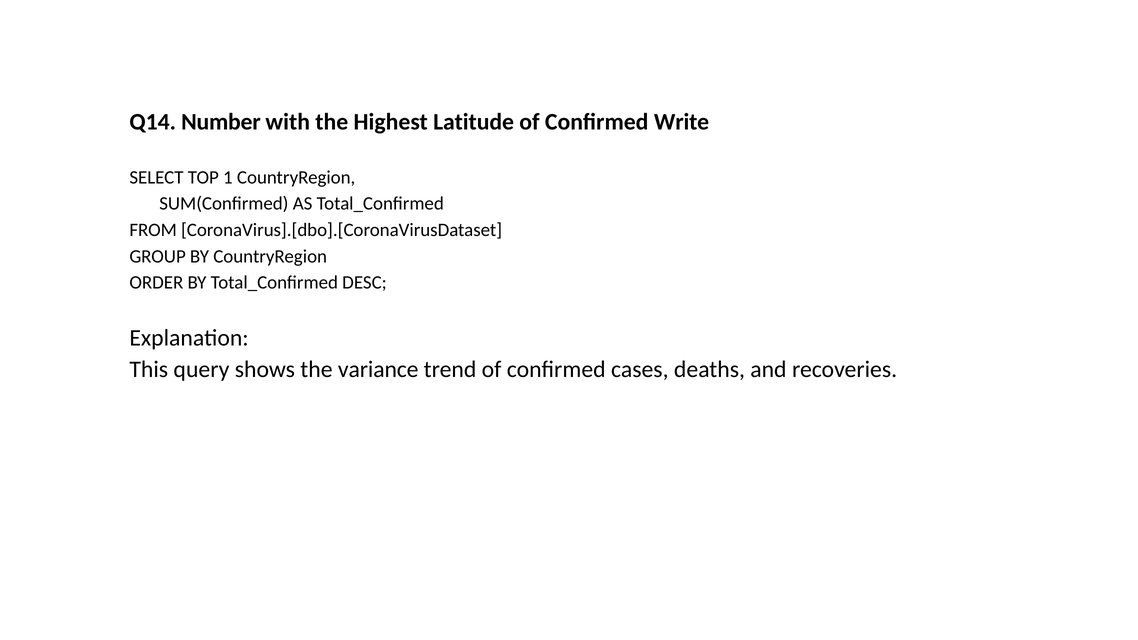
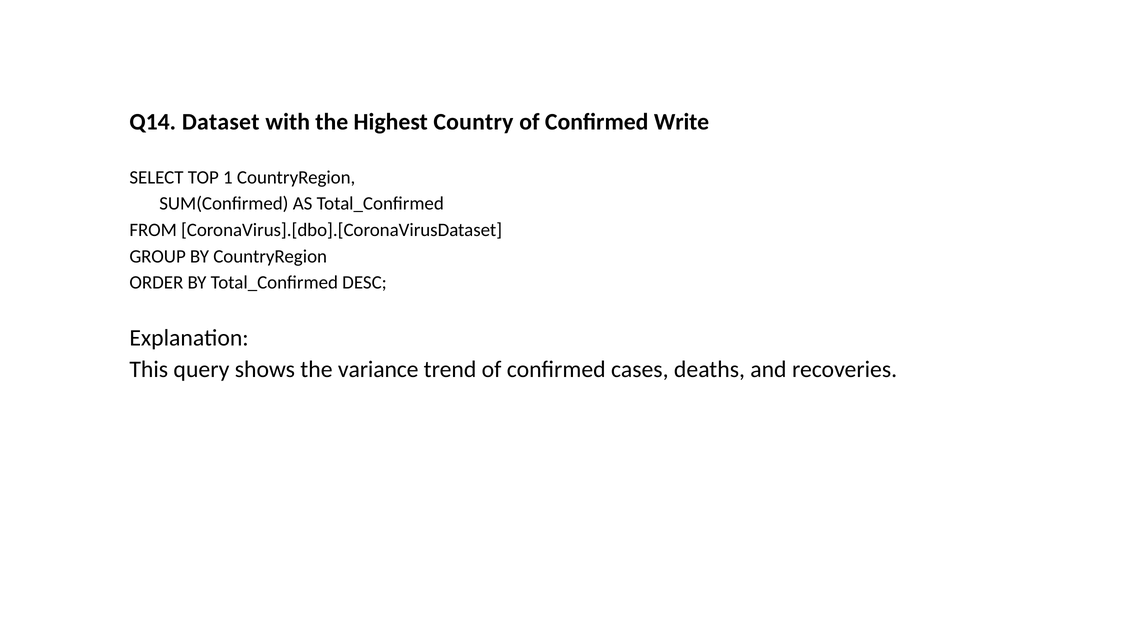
Number: Number -> Dataset
Latitude: Latitude -> Country
